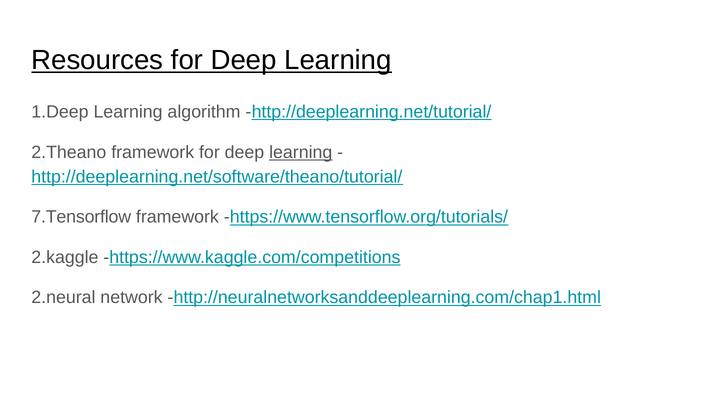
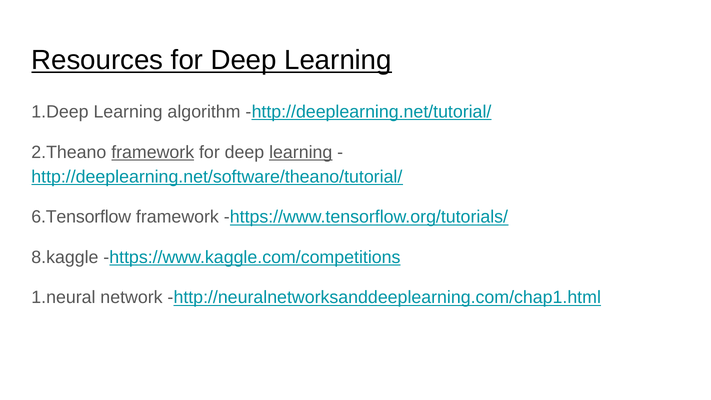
framework at (153, 152) underline: none -> present
7.Tensorflow: 7.Tensorflow -> 6.Tensorflow
2.kaggle: 2.kaggle -> 8.kaggle
2.neural: 2.neural -> 1.neural
